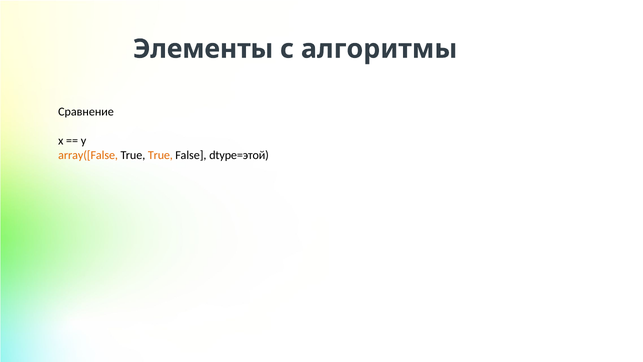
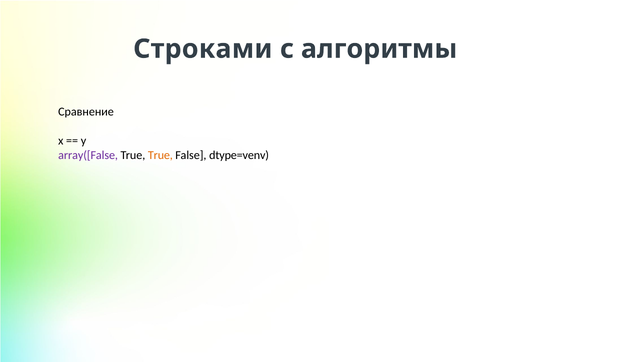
Элементы: Элементы -> Строками
array([False colour: orange -> purple
dtype=этой: dtype=этой -> dtype=venv
